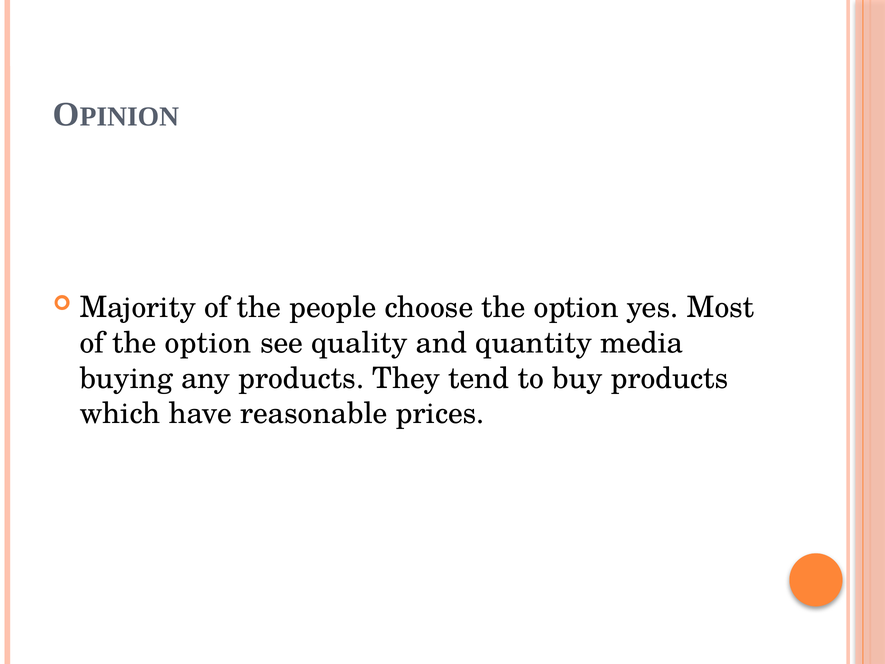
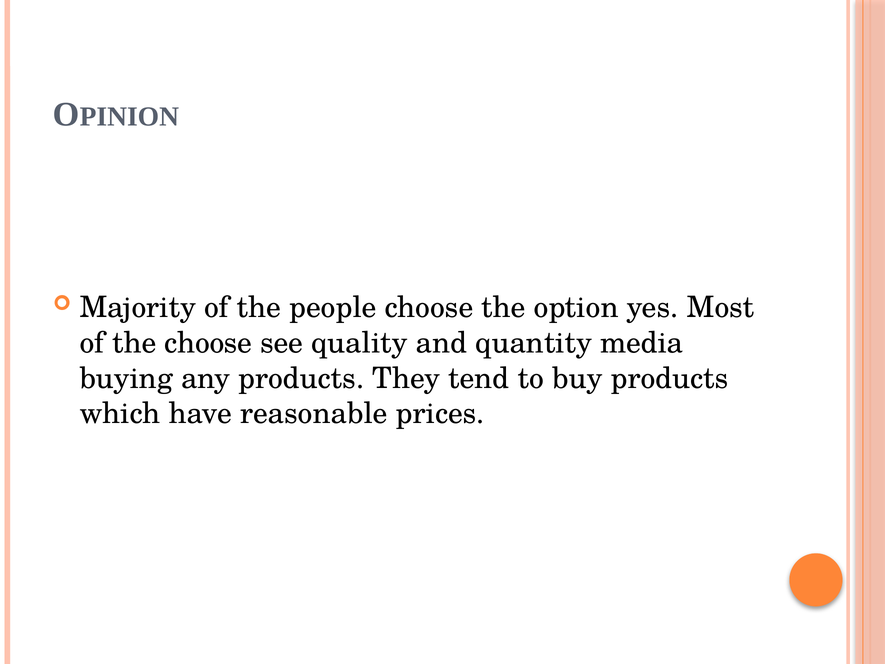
of the option: option -> choose
